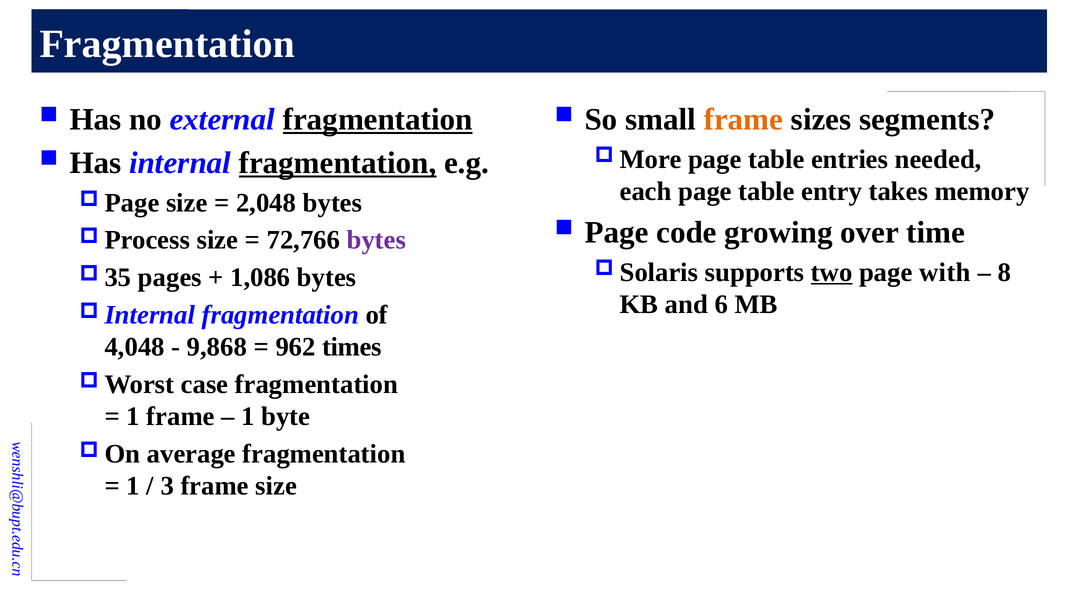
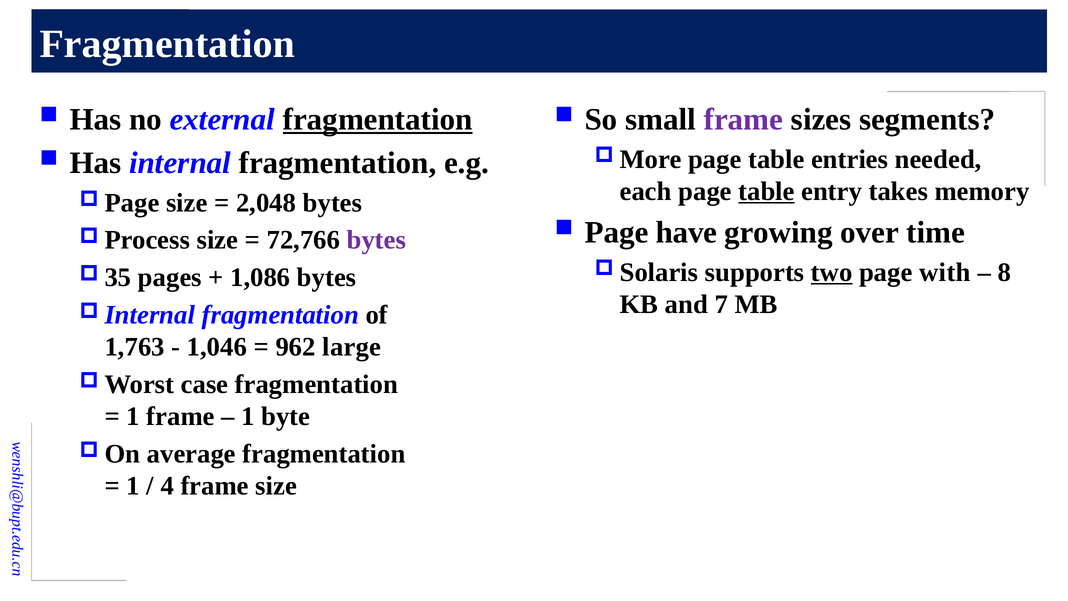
frame at (743, 119) colour: orange -> purple
fragmentation at (338, 163) underline: present -> none
table at (766, 191) underline: none -> present
code: code -> have
6: 6 -> 7
4,048: 4,048 -> 1,763
9,868: 9,868 -> 1,046
times: times -> large
3: 3 -> 4
